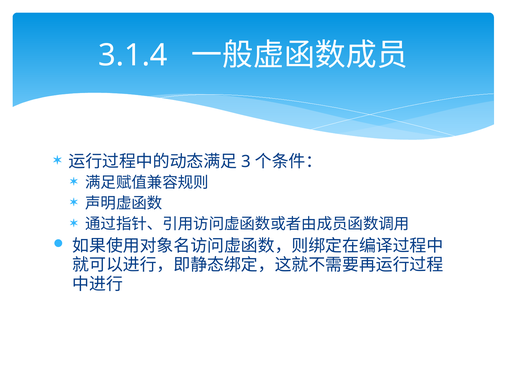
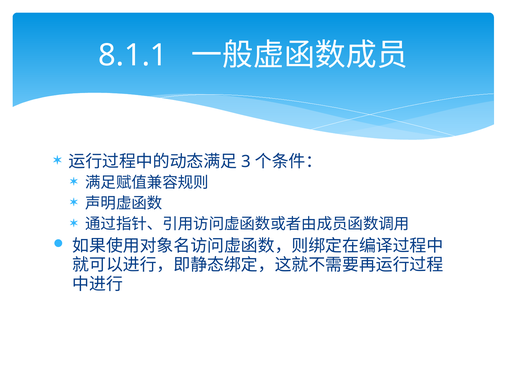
3.1.4: 3.1.4 -> 8.1.1
